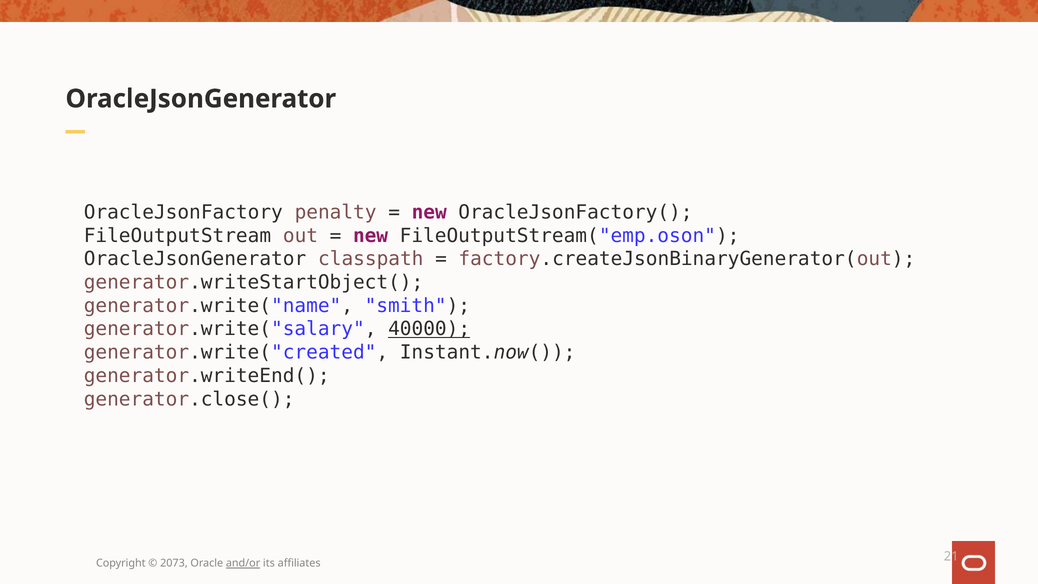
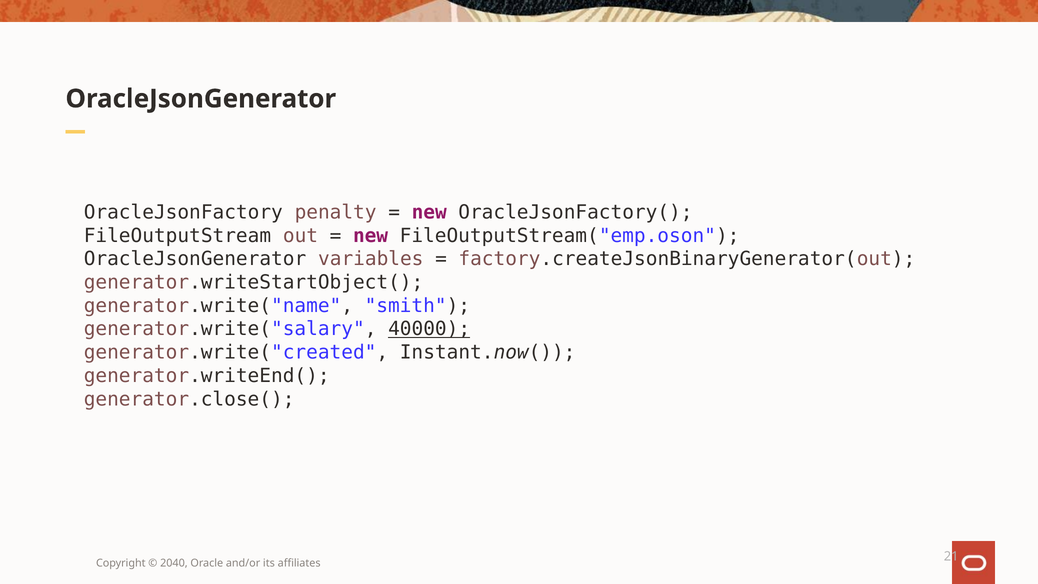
classpath: classpath -> variables
2073: 2073 -> 2040
and/or underline: present -> none
